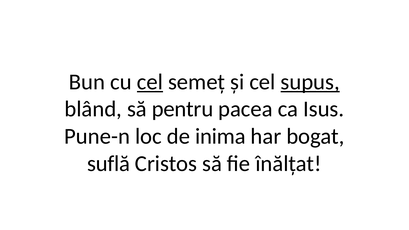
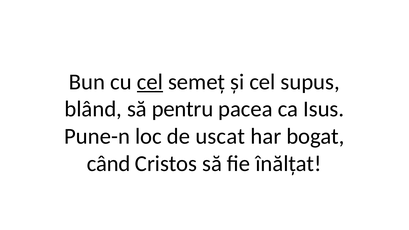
supus underline: present -> none
inima: inima -> uscat
suflă: suflă -> când
